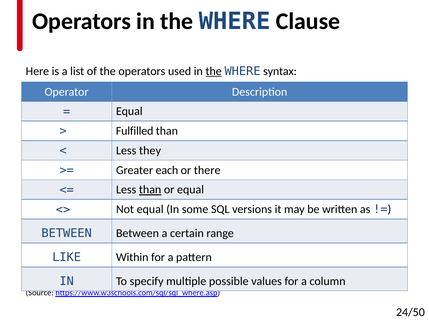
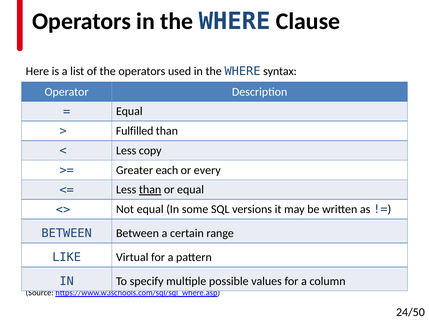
the at (214, 71) underline: present -> none
they: they -> copy
there: there -> every
Within: Within -> Virtual
